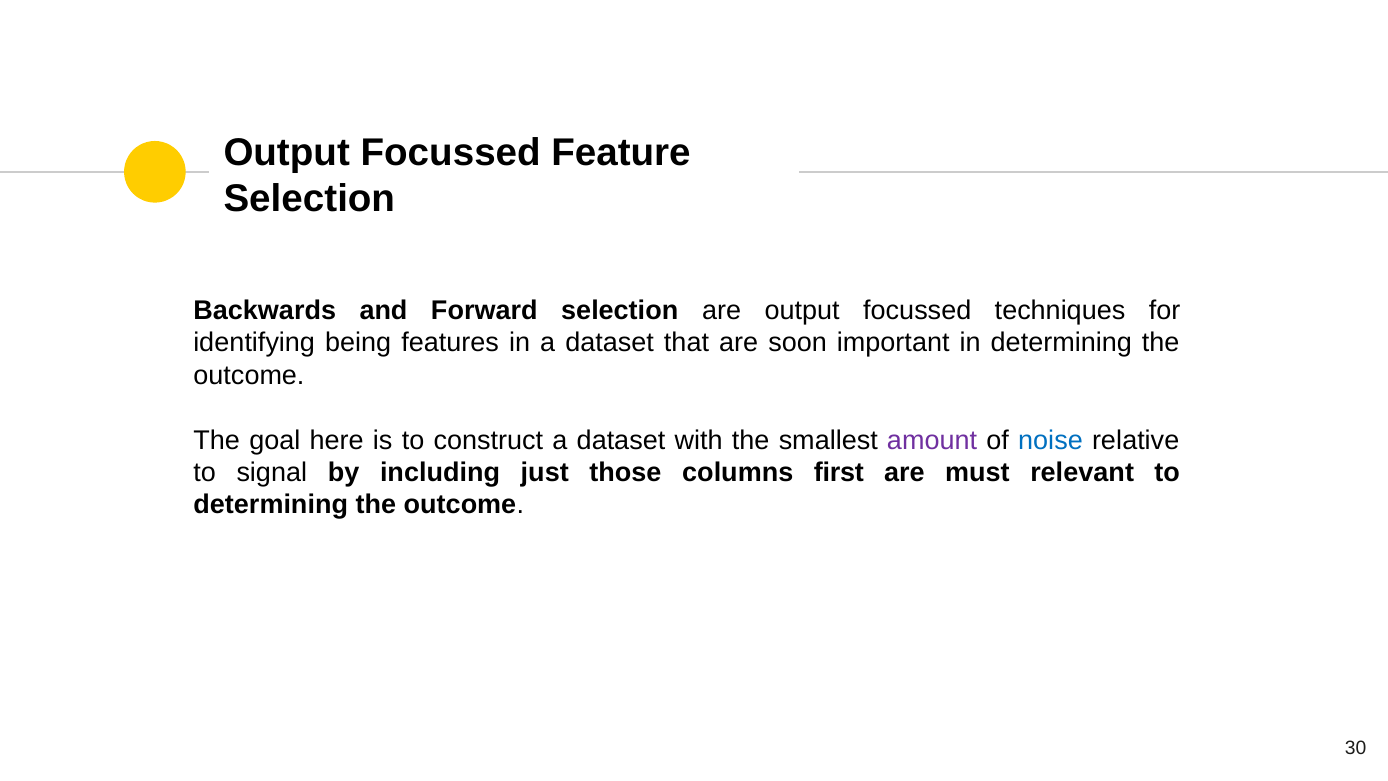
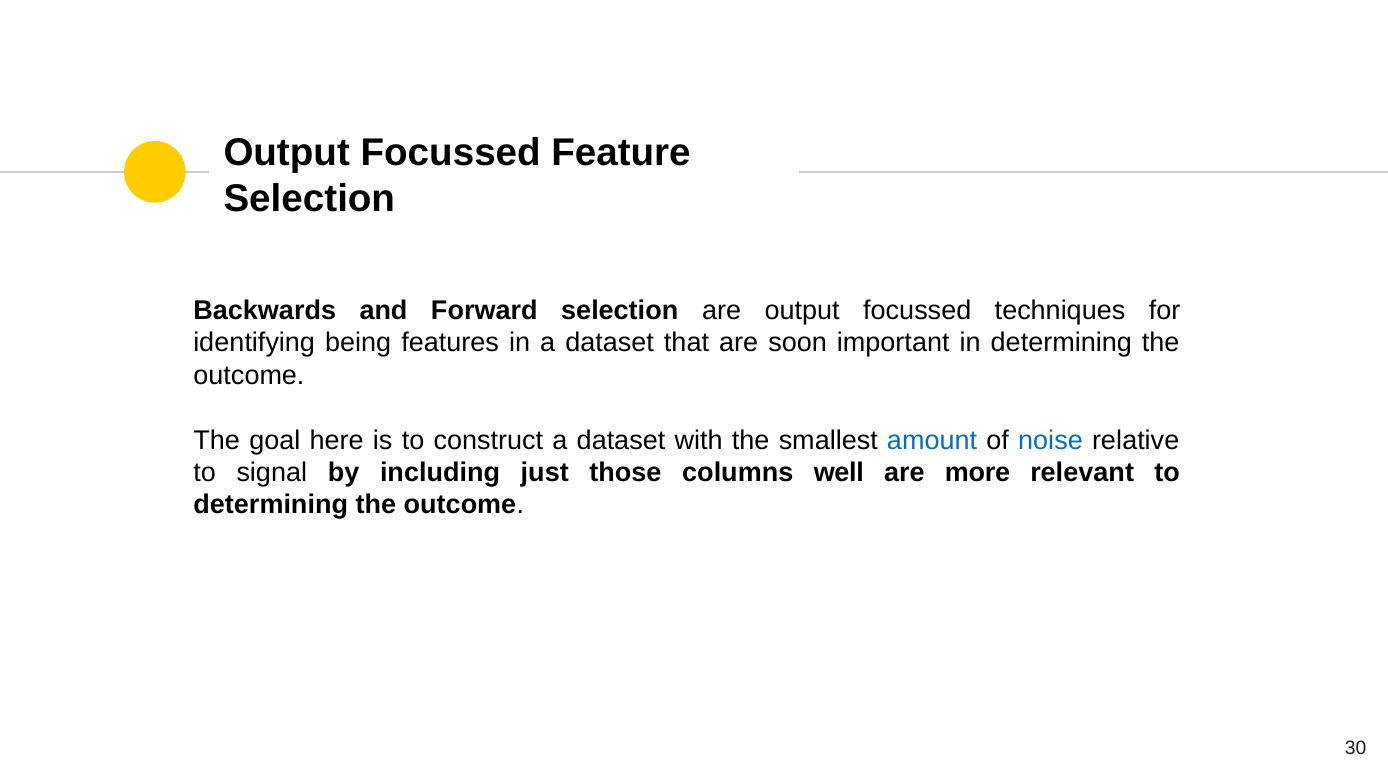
amount colour: purple -> blue
first: first -> well
must: must -> more
